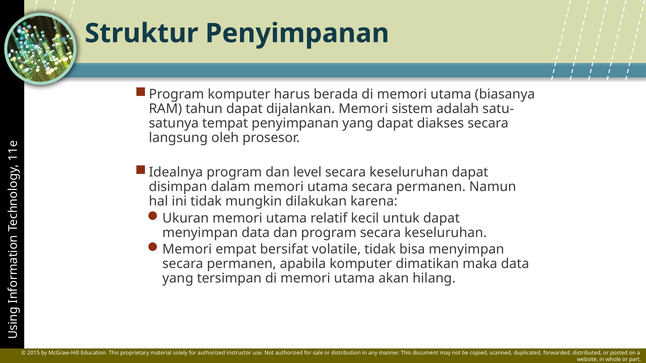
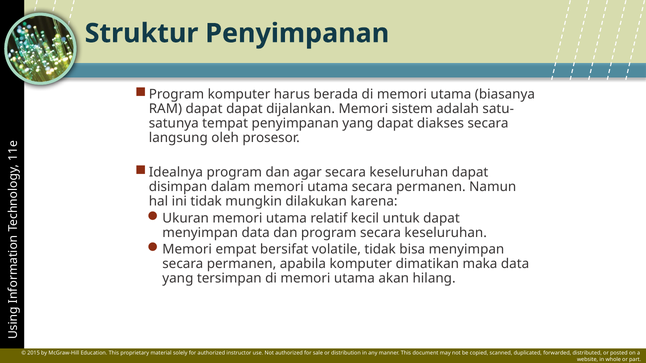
RAM tahun: tahun -> dapat
level: level -> agar
